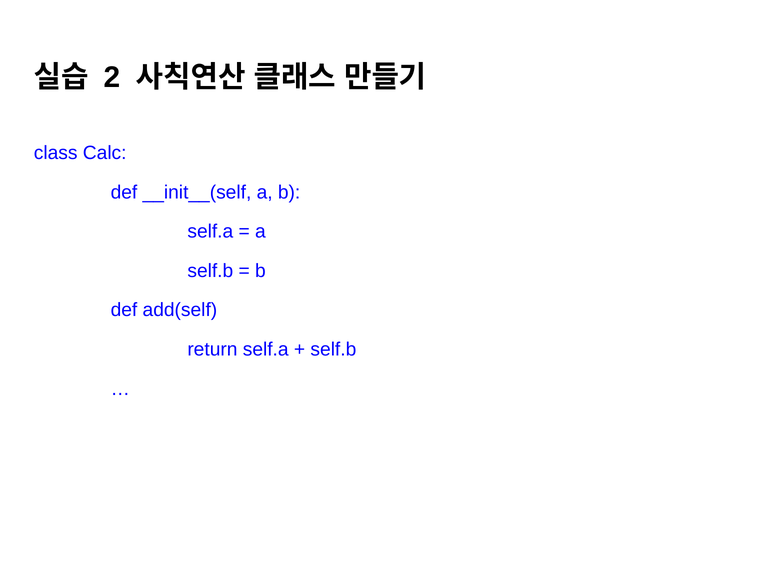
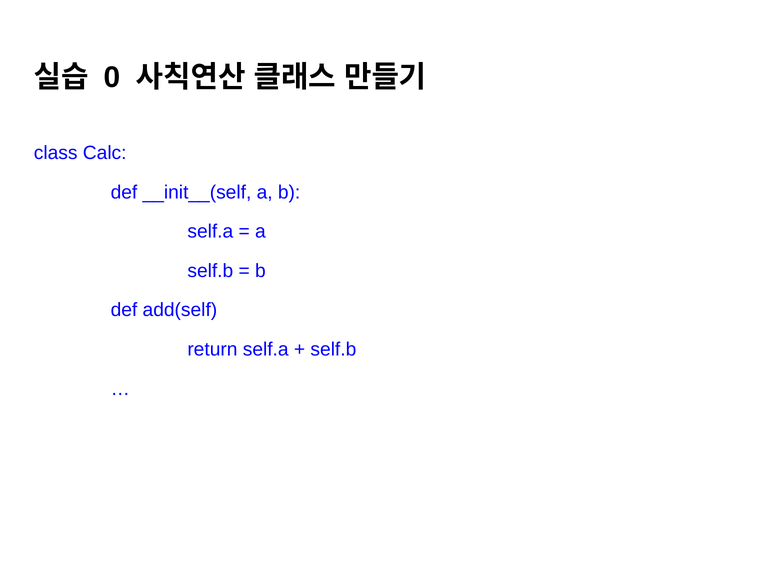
2: 2 -> 0
